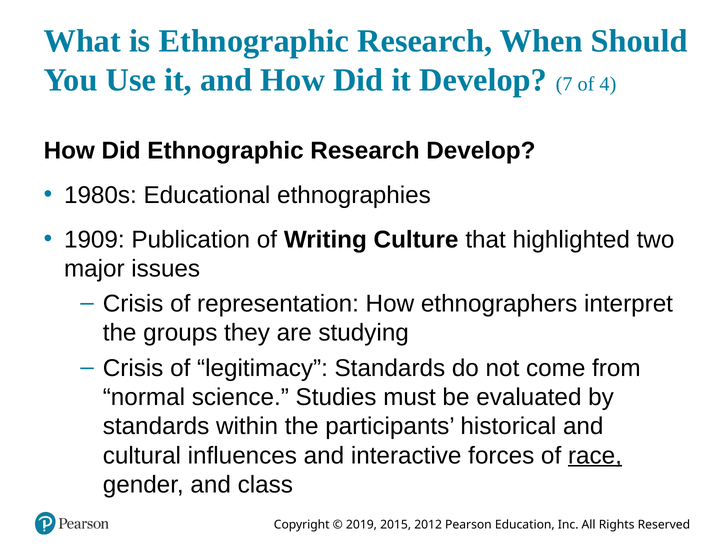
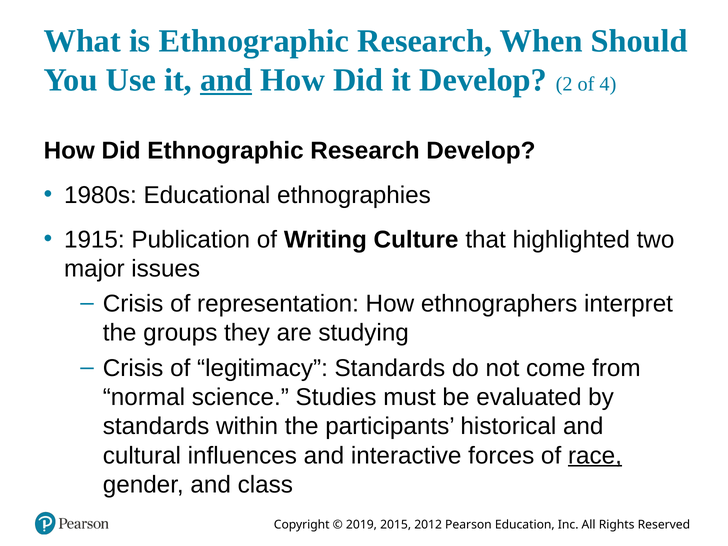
and at (226, 80) underline: none -> present
7: 7 -> 2
1909: 1909 -> 1915
